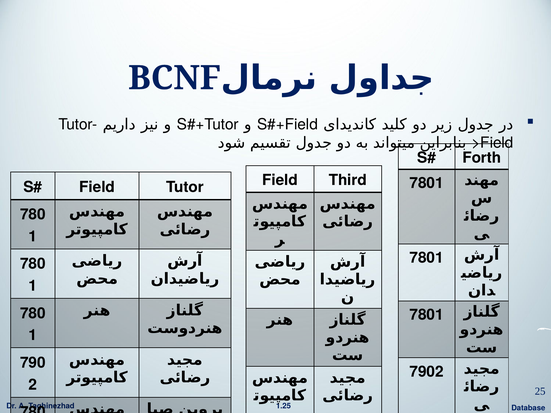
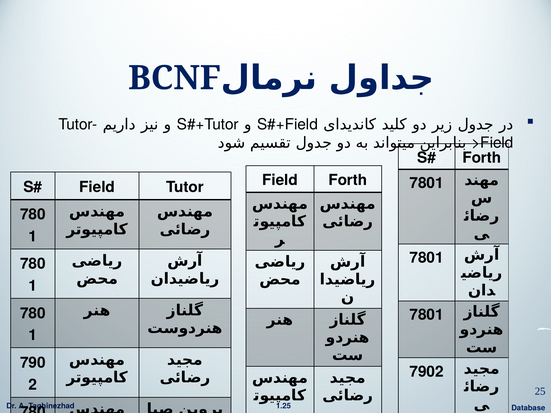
Field Third: Third -> Forth
